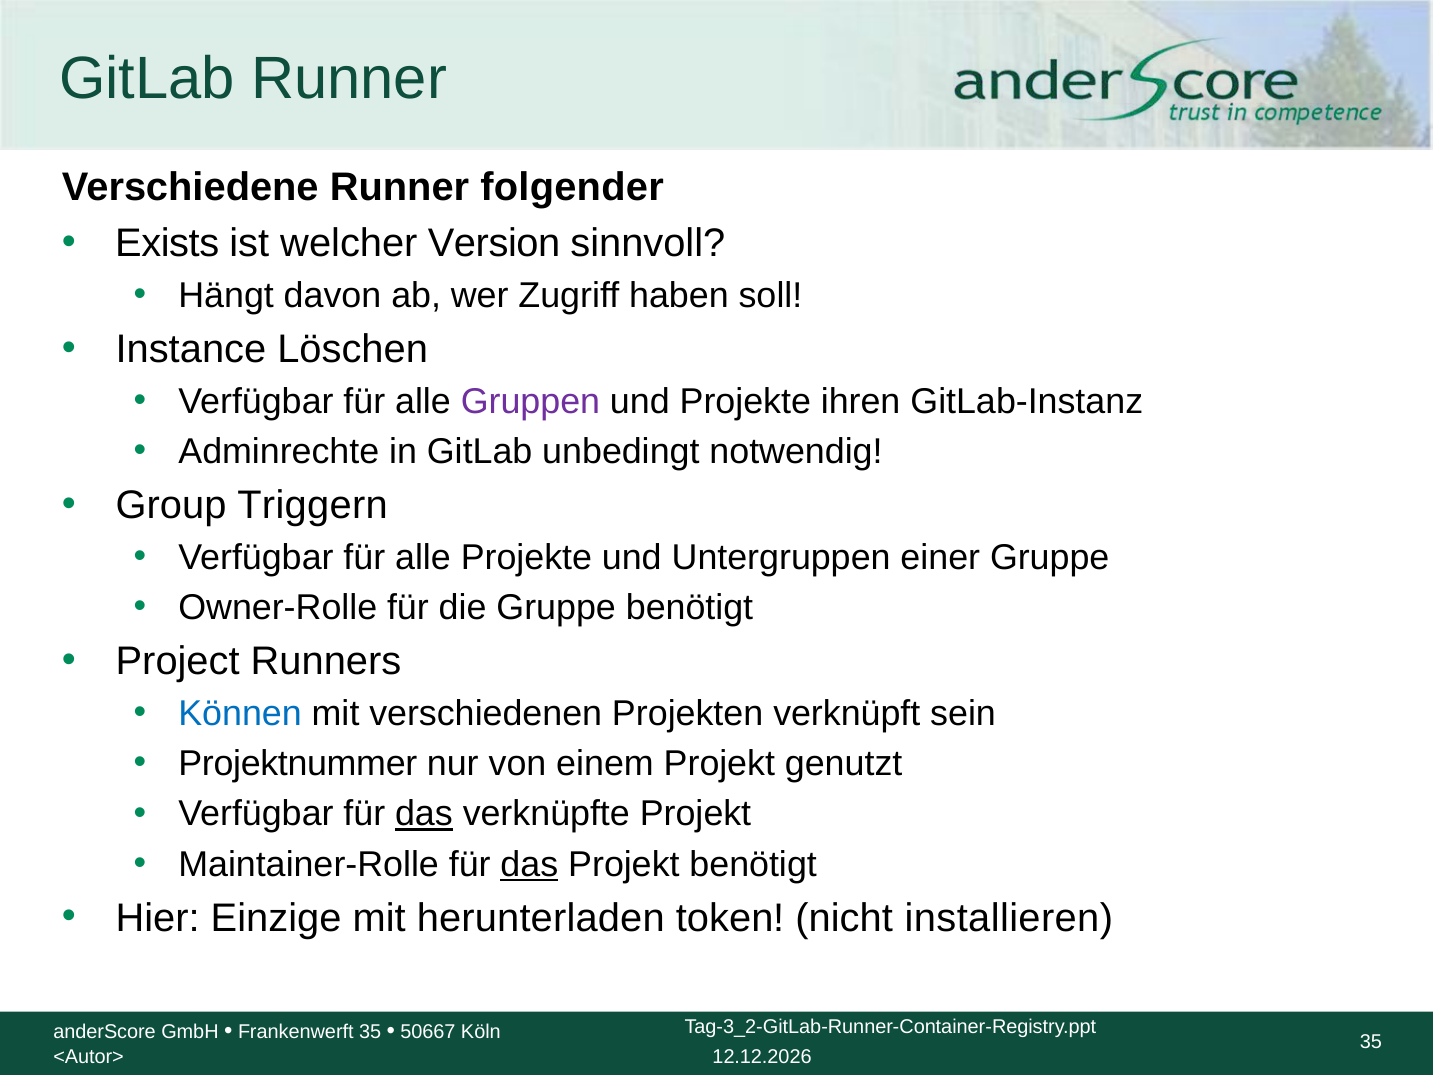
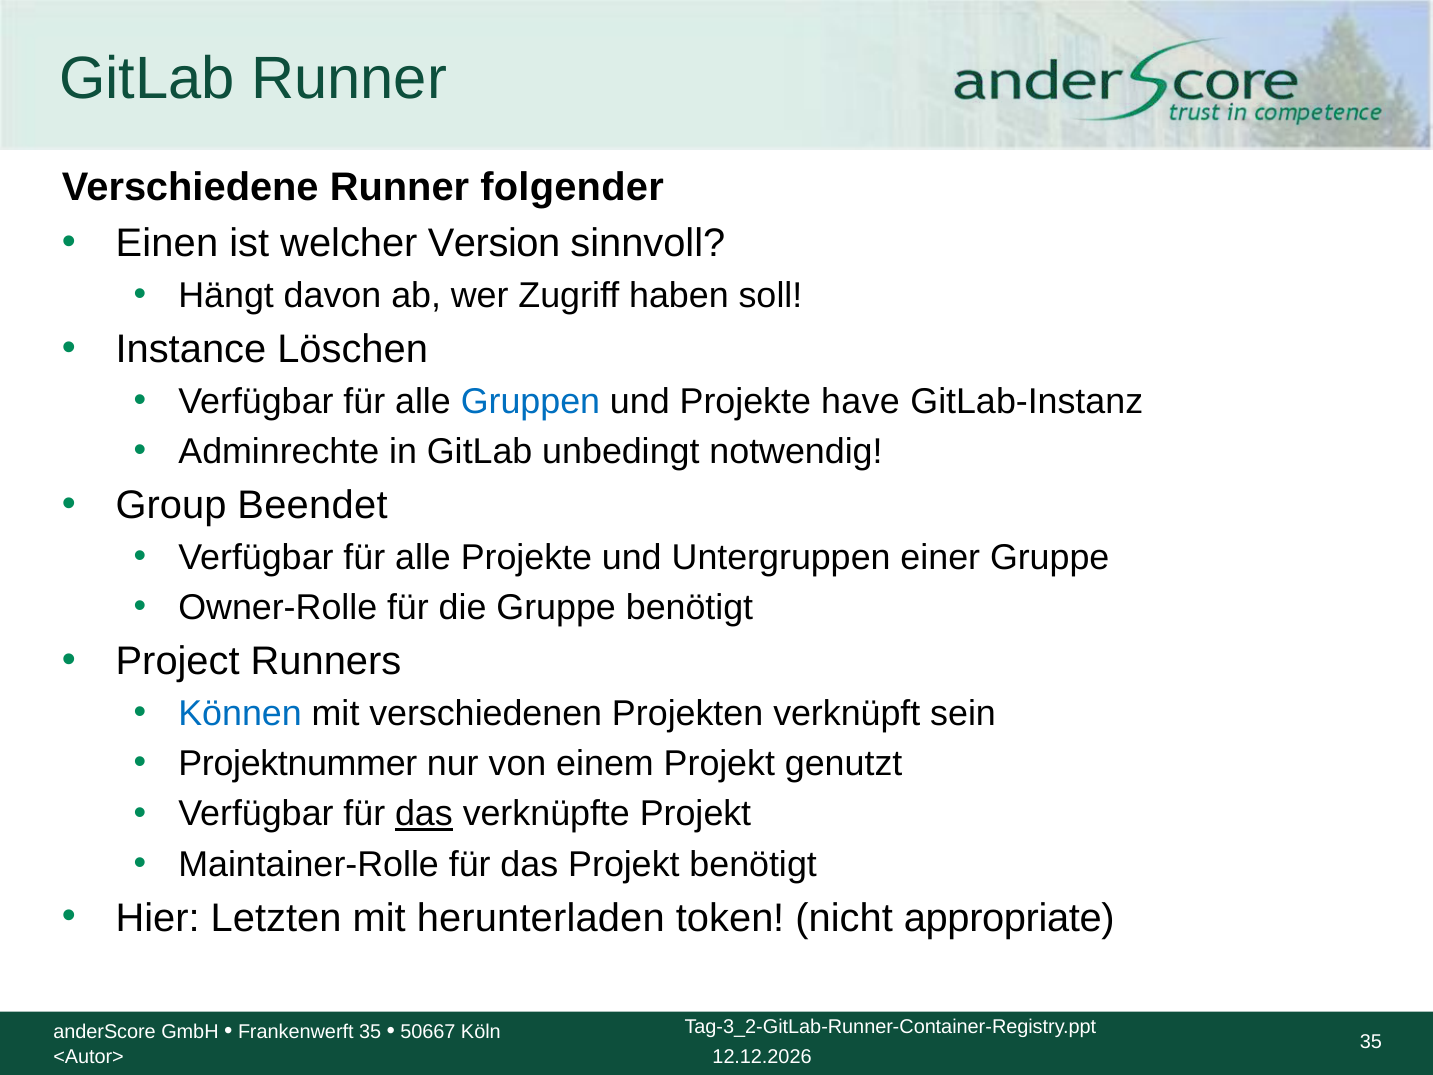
Exists: Exists -> Einen
Gruppen colour: purple -> blue
ihren: ihren -> have
Triggern: Triggern -> Beendet
das at (529, 864) underline: present -> none
Einzige: Einzige -> Letzten
installieren: installieren -> appropriate
